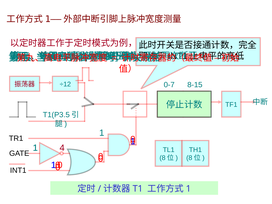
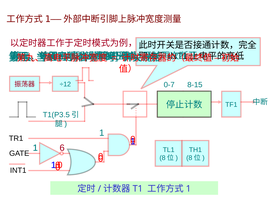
4: 4 -> 6
